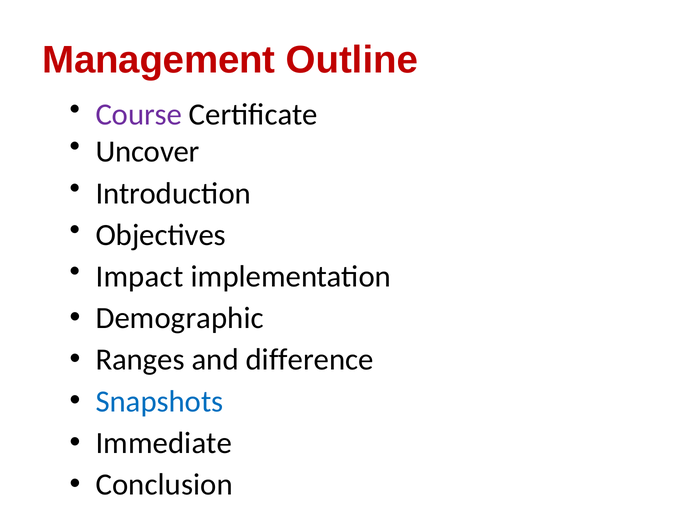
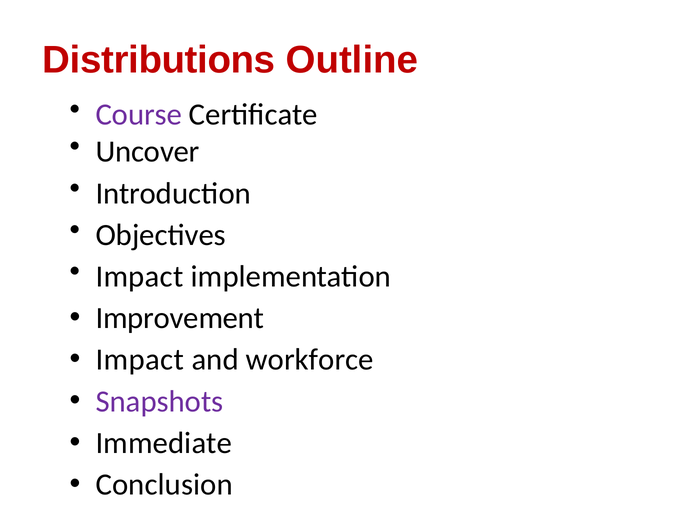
Management: Management -> Distributions
Demographic: Demographic -> Improvement
Ranges at (140, 360): Ranges -> Impact
difference: difference -> workforce
Snapshots colour: blue -> purple
